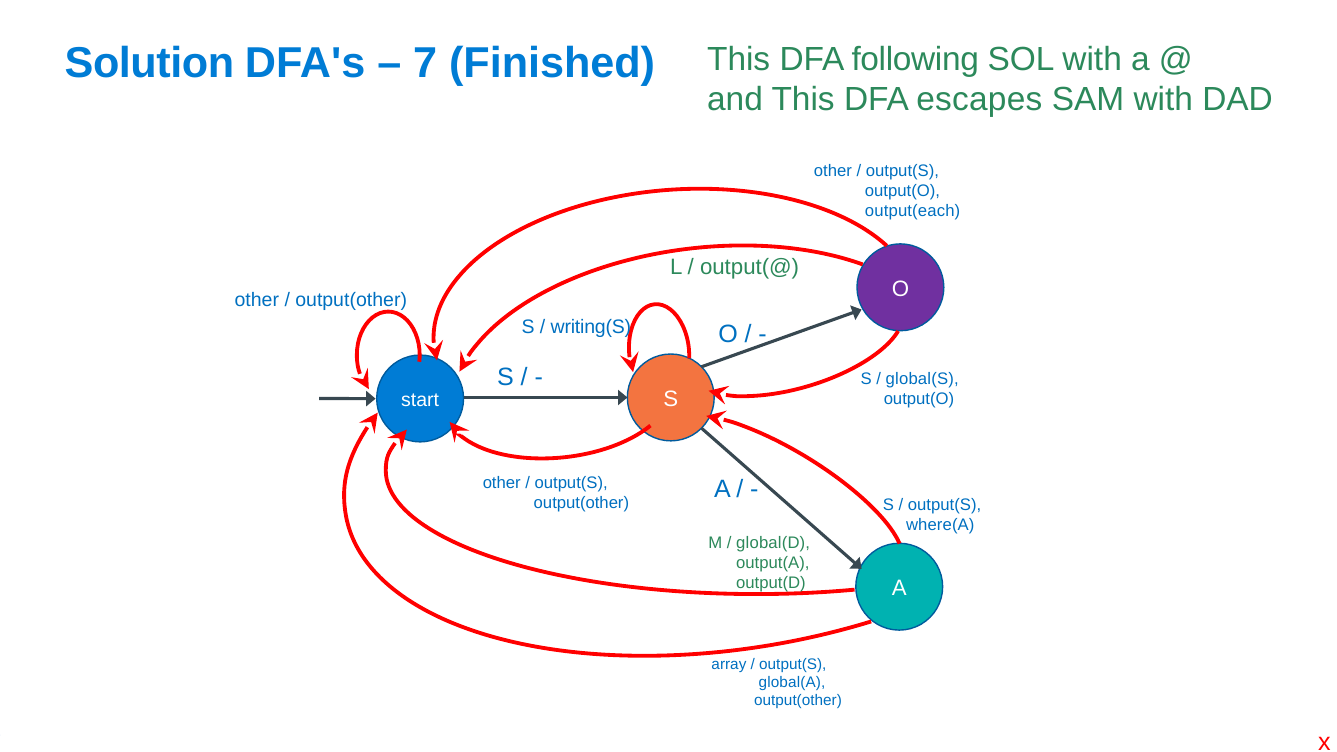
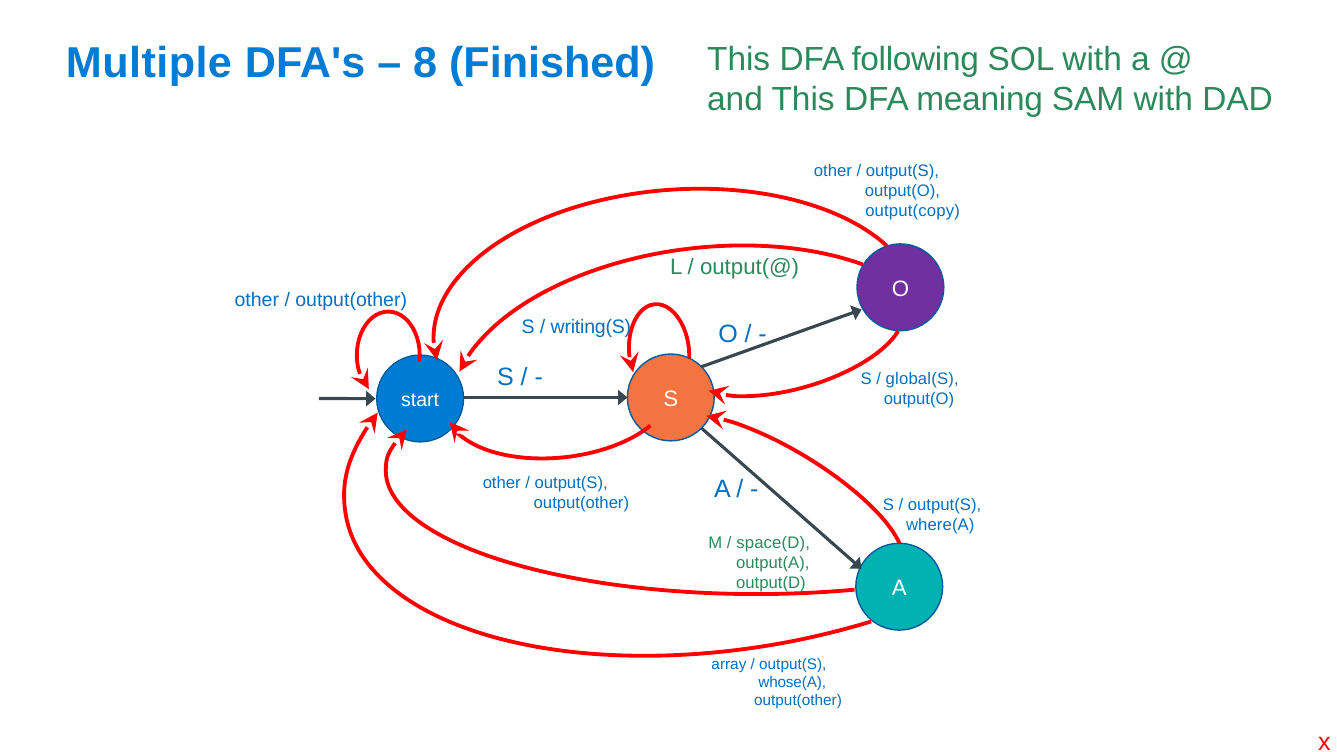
Solution: Solution -> Multiple
7: 7 -> 8
escapes: escapes -> meaning
output(each: output(each -> output(copy
global(D: global(D -> space(D
global(A: global(A -> whose(A
